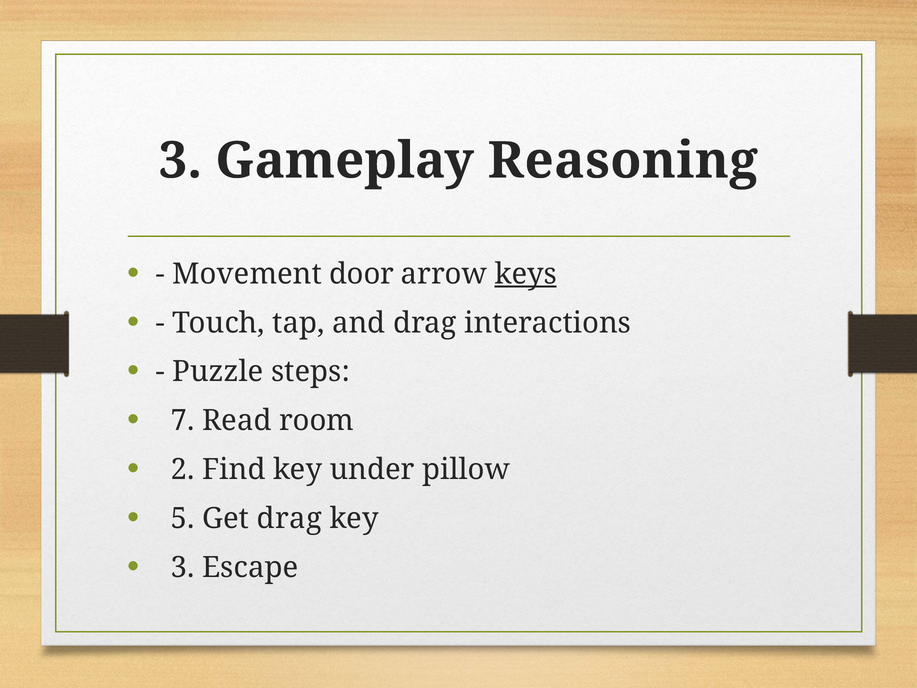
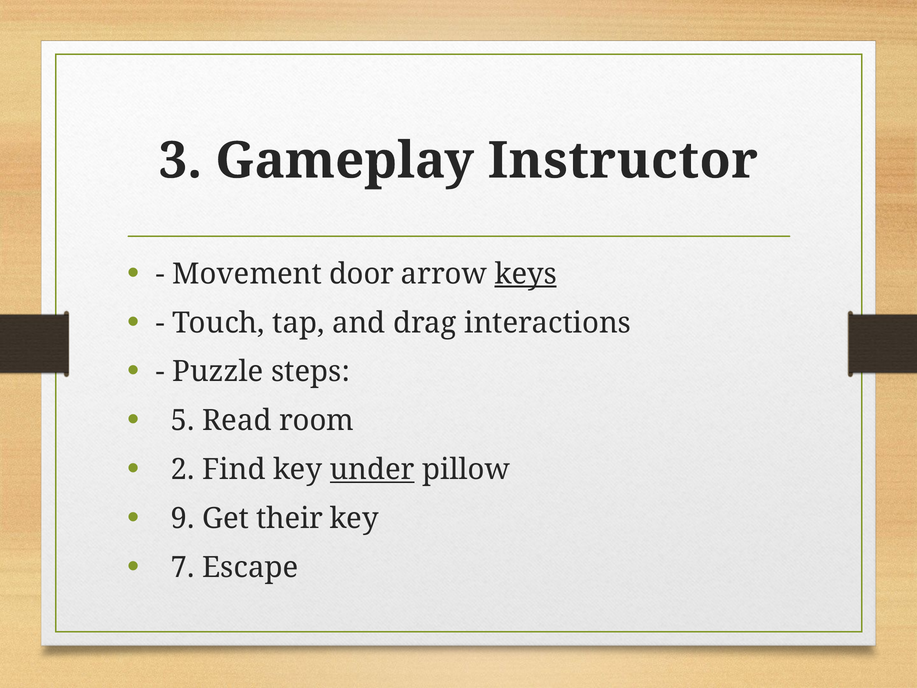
Reasoning: Reasoning -> Instructor
7: 7 -> 5
under underline: none -> present
5: 5 -> 9
Get drag: drag -> their
3 at (183, 567): 3 -> 7
